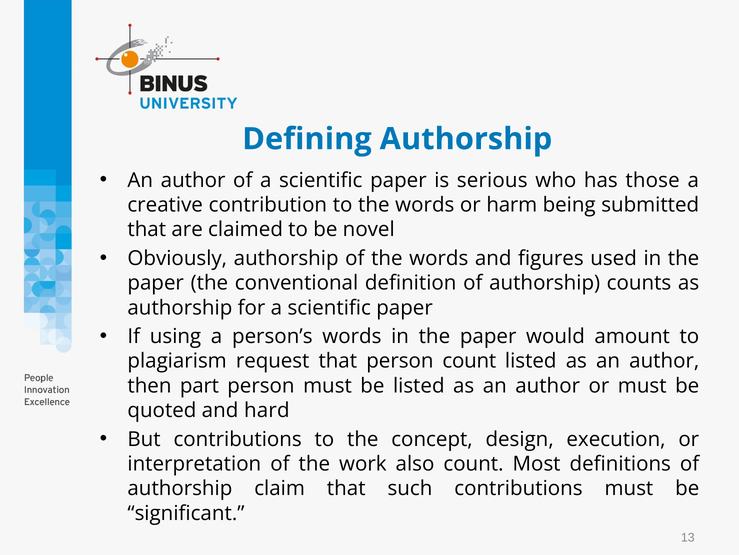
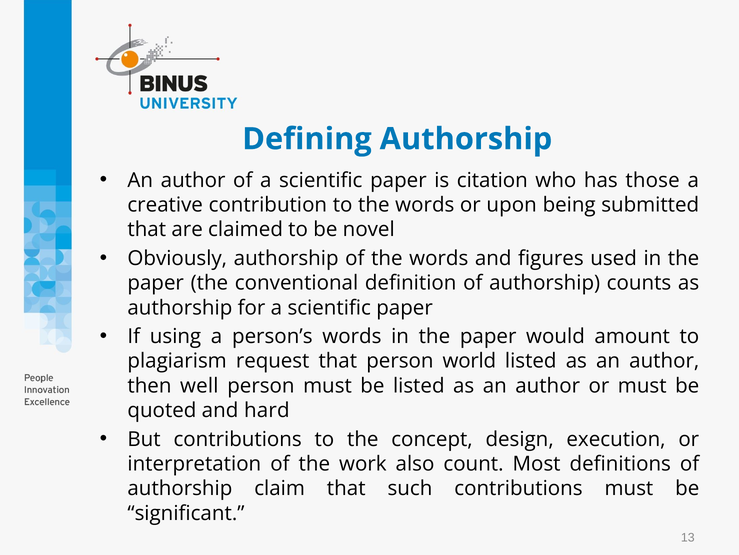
serious: serious -> citation
harm: harm -> upon
person count: count -> world
part: part -> well
